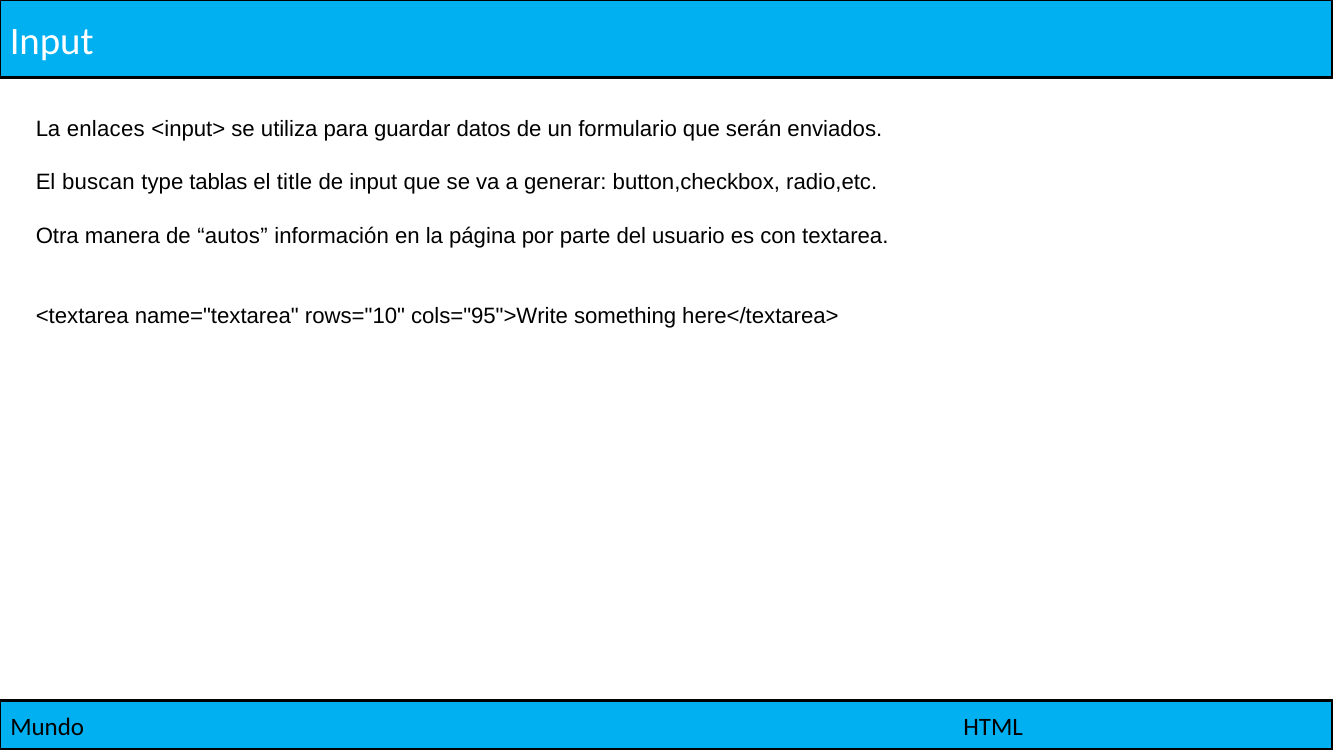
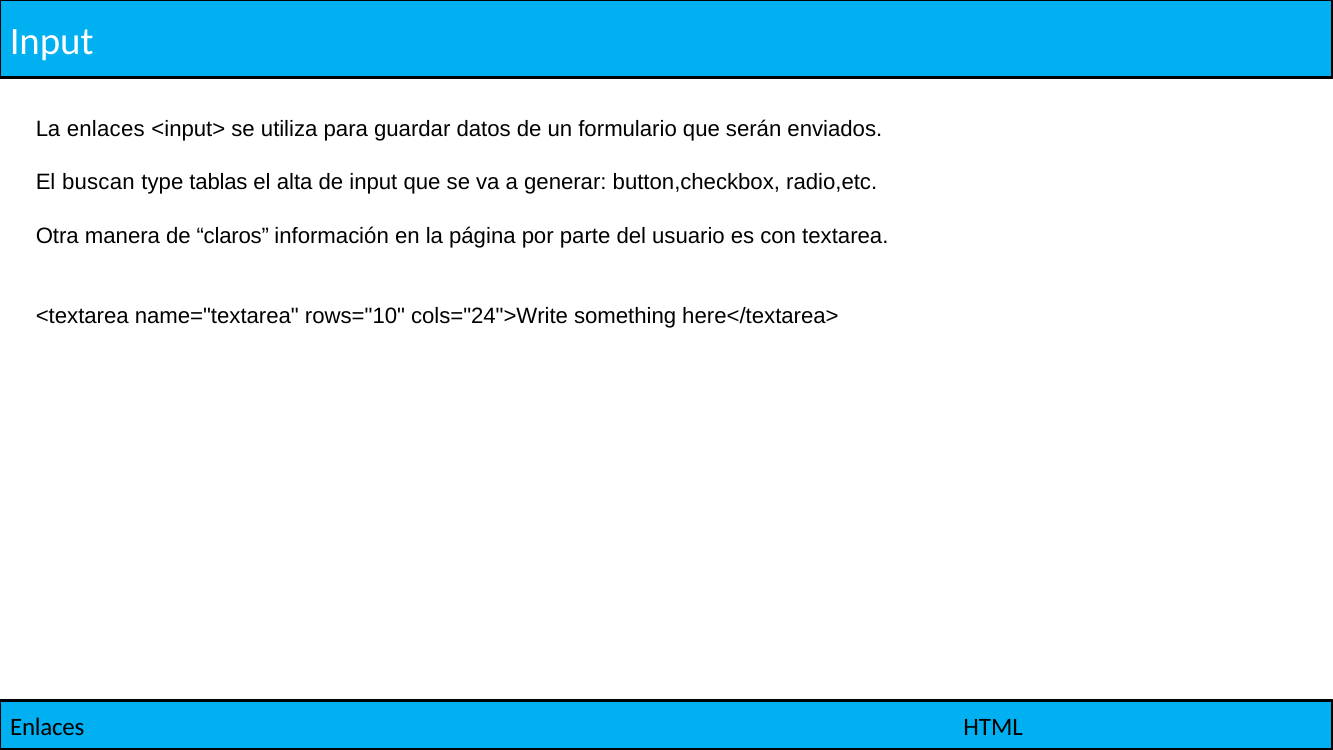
title: title -> alta
autos: autos -> claros
cols="95">Write: cols="95">Write -> cols="24">Write
Mundo at (47, 727): Mundo -> Enlaces
